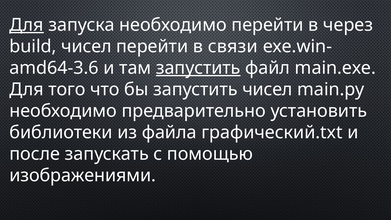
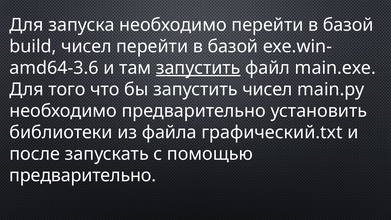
Для at (26, 25) underline: present -> none
необходимо перейти в через: через -> базой
связи at (233, 46): связи -> базой
изображениями at (83, 175): изображениями -> предварительно
